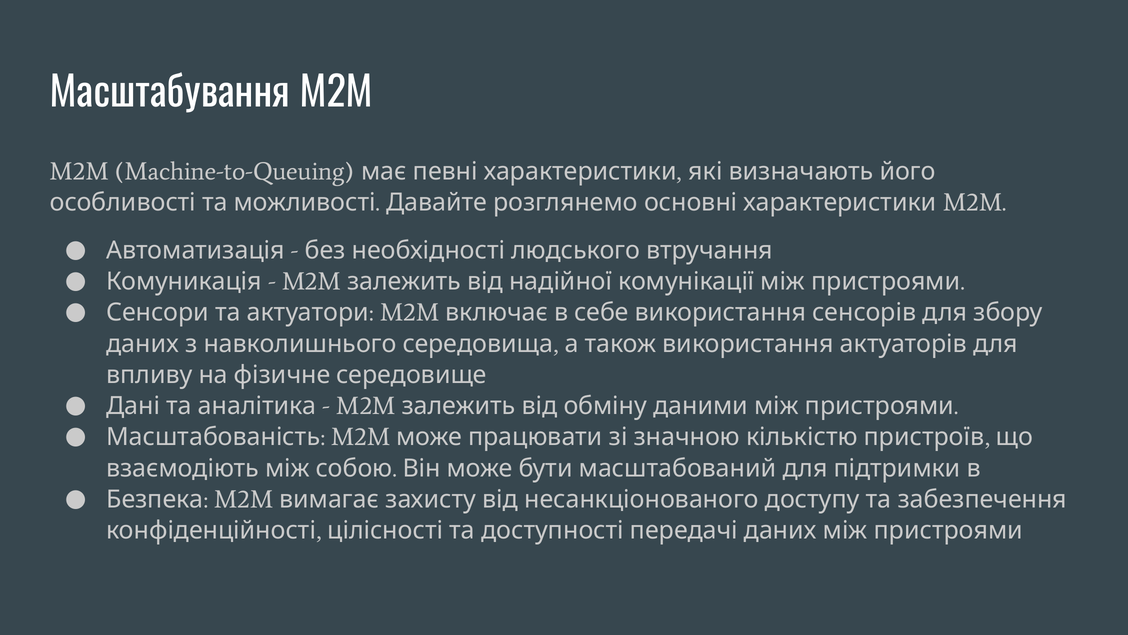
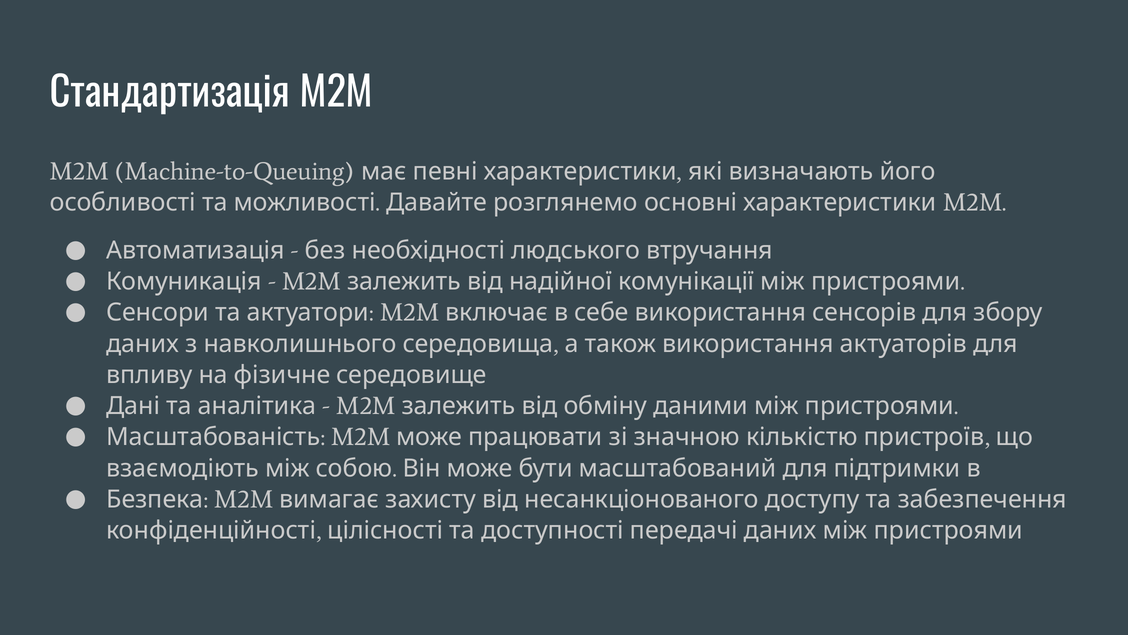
Масштабування: Масштабування -> Стандартизація
